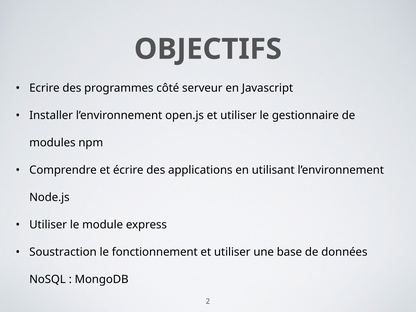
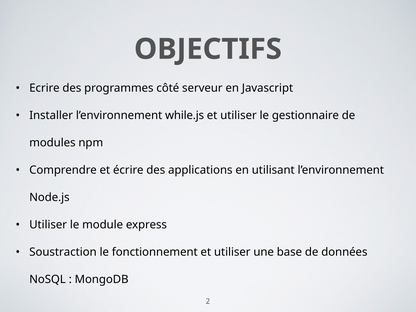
open.js: open.js -> while.js
